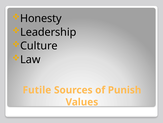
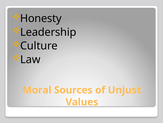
Futile: Futile -> Moral
Punish: Punish -> Unjust
